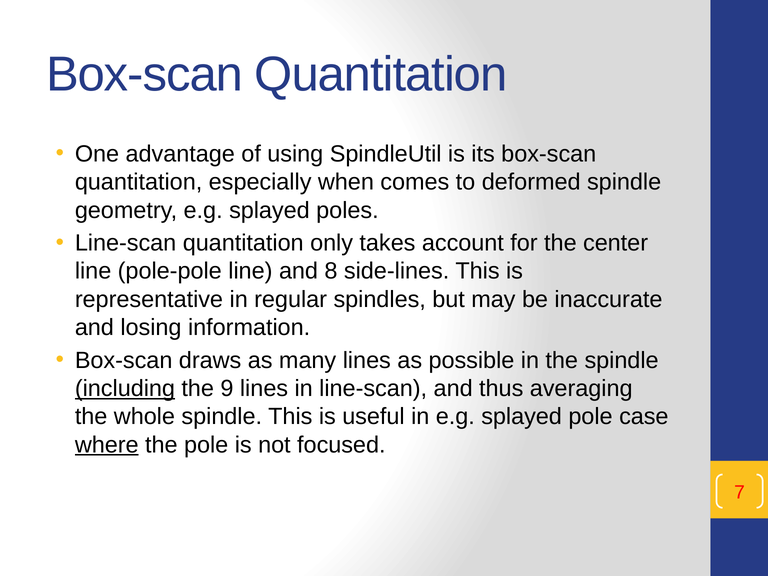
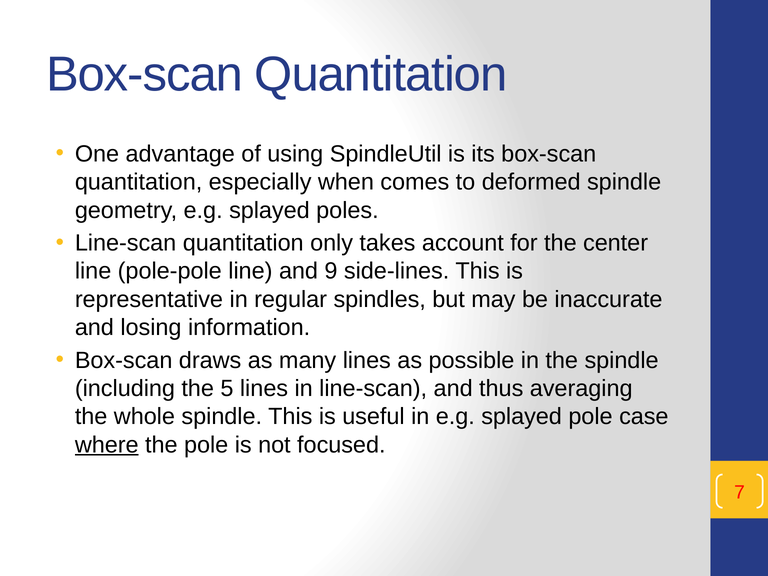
8: 8 -> 9
including underline: present -> none
9: 9 -> 5
